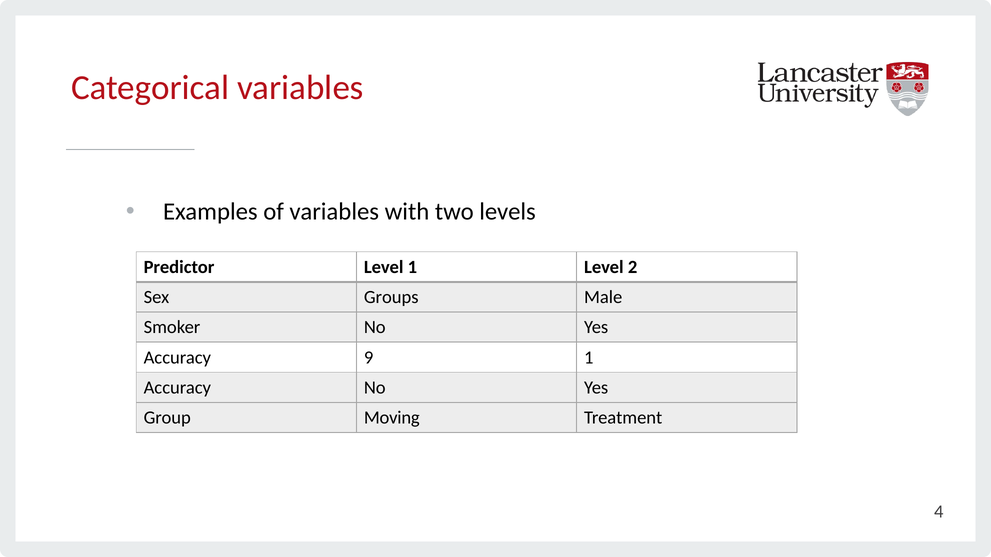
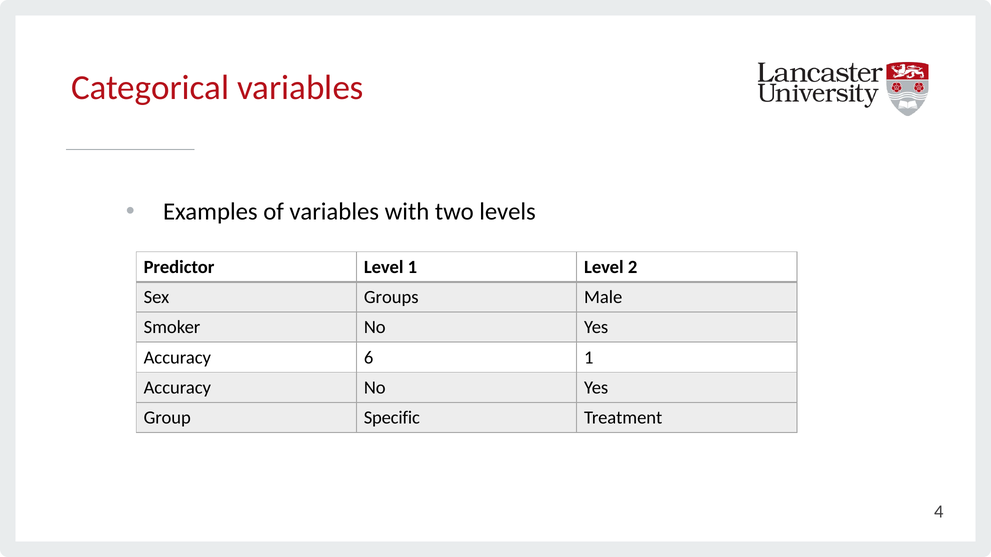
9: 9 -> 6
Moving: Moving -> Specific
